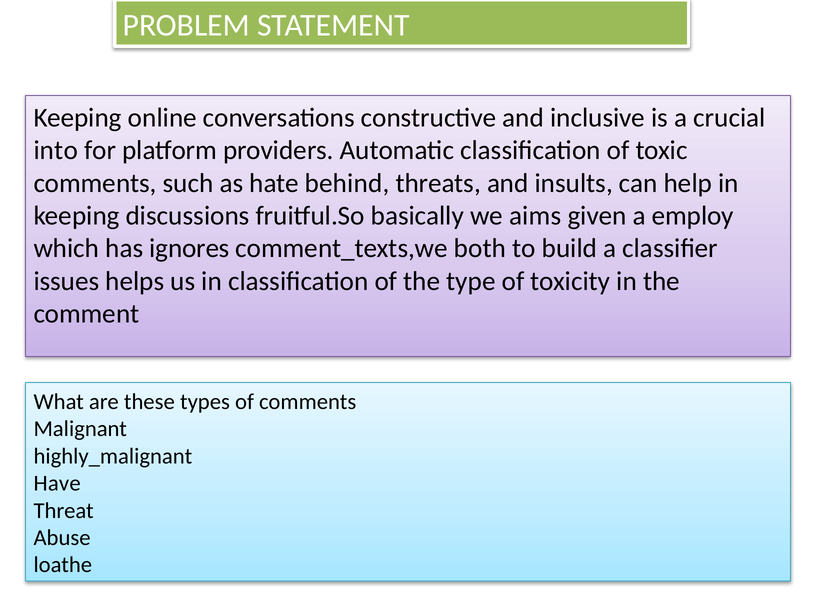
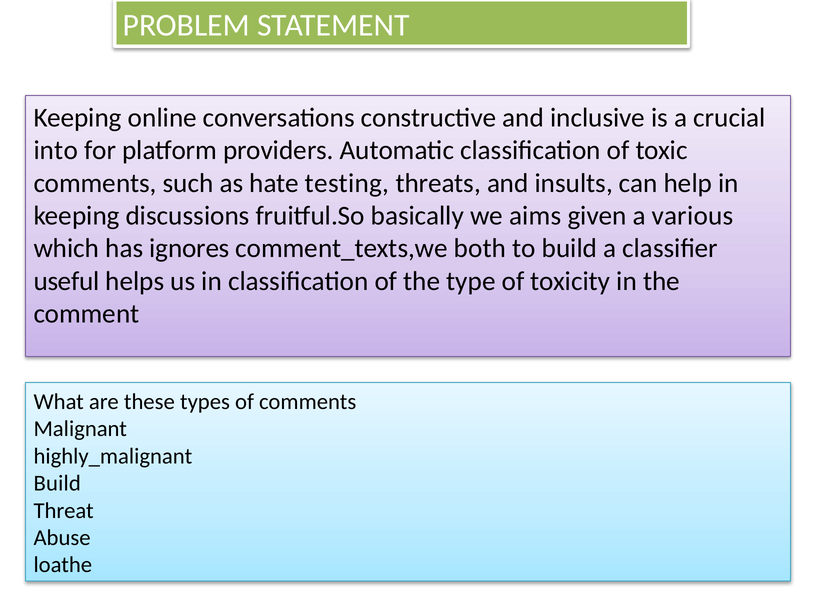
behind: behind -> testing
employ: employ -> various
issues: issues -> useful
Have at (57, 483): Have -> Build
